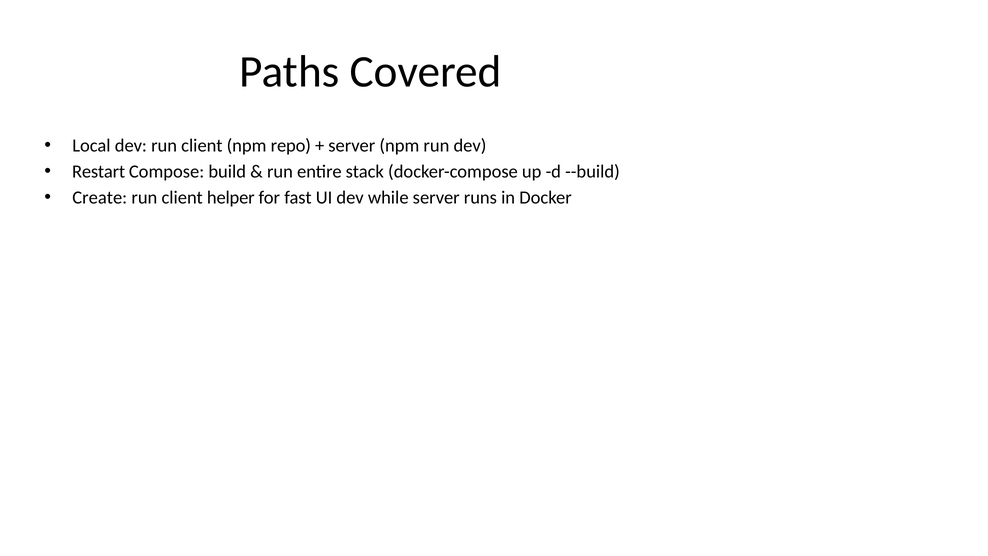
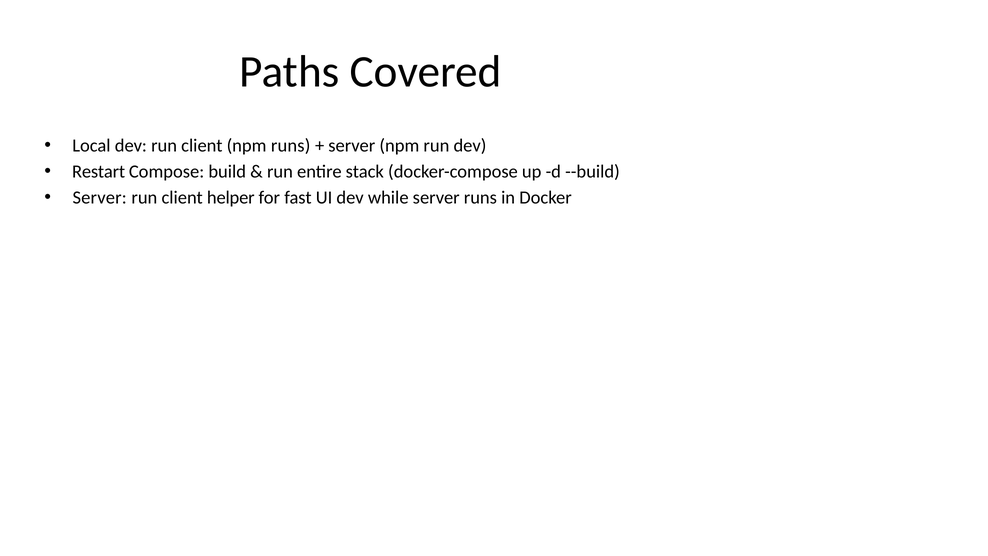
npm repo: repo -> runs
Create at (100, 198): Create -> Server
